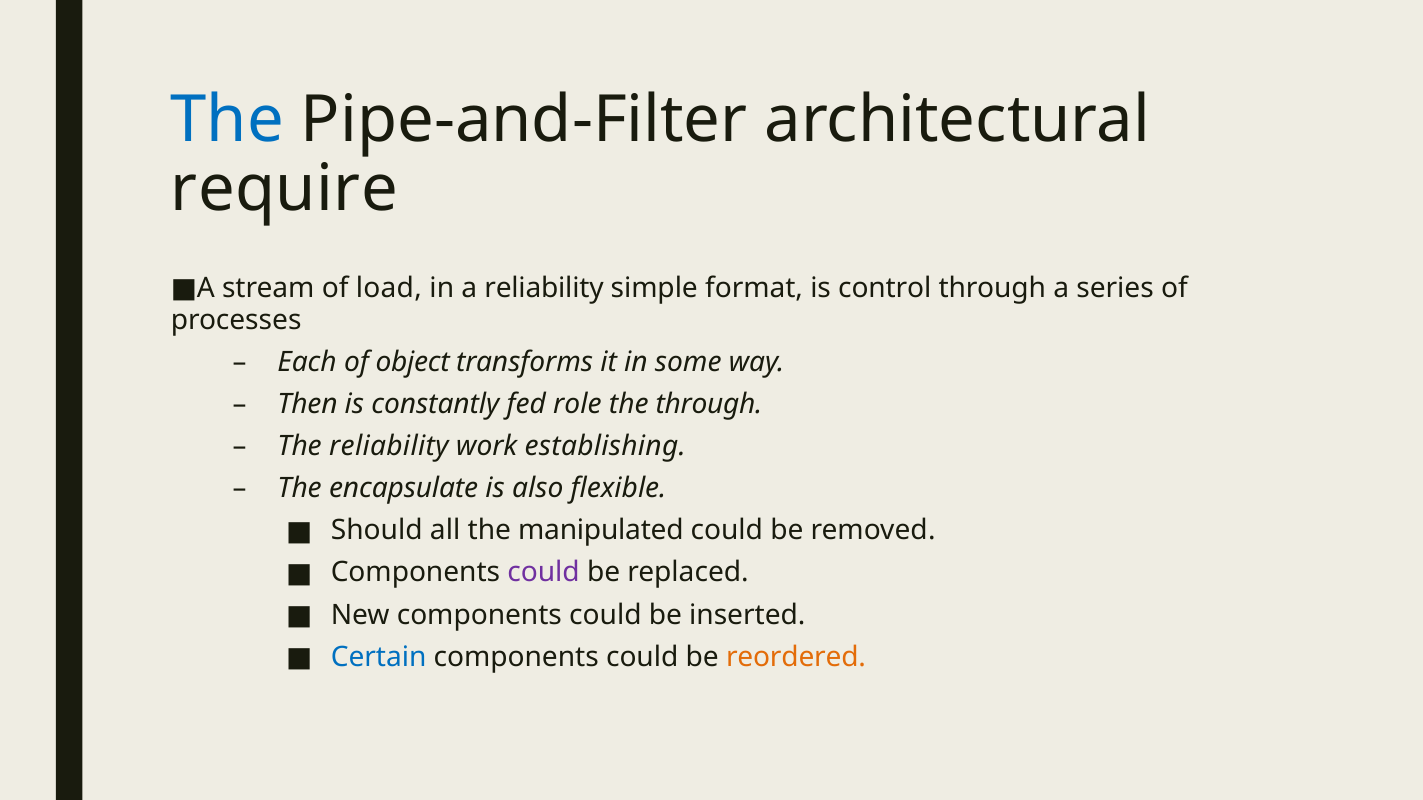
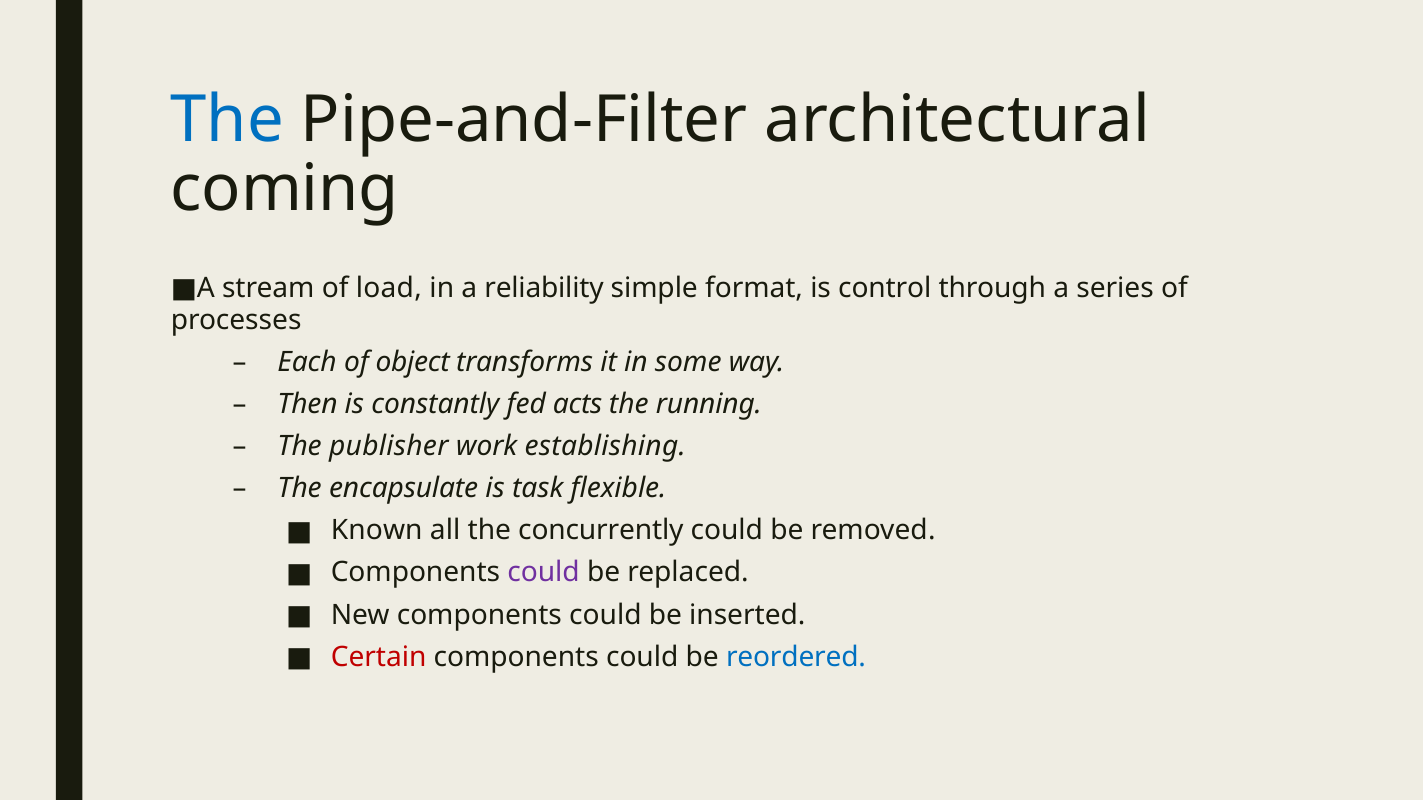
require: require -> coming
role: role -> acts
the through: through -> running
The reliability: reliability -> publisher
also: also -> task
Should: Should -> Known
manipulated: manipulated -> concurrently
Certain colour: blue -> red
reordered colour: orange -> blue
